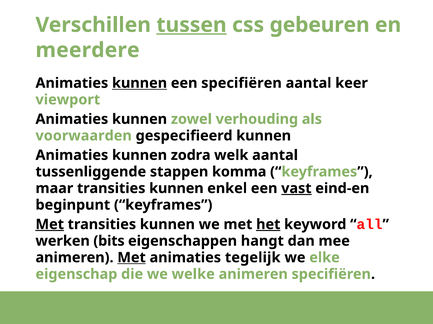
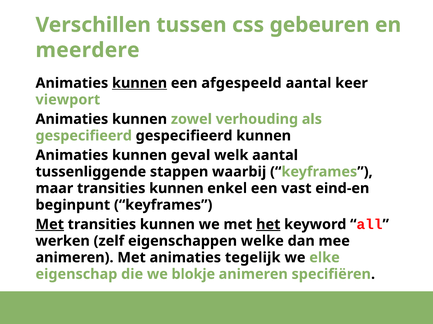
tussen underline: present -> none
een specifiëren: specifiëren -> afgespeeld
voorwaarden at (84, 136): voorwaarden -> gespecifieerd
zodra: zodra -> geval
komma: komma -> waarbij
vast underline: present -> none
bits: bits -> zelf
hangt: hangt -> welke
Met at (132, 258) underline: present -> none
welke: welke -> blokje
